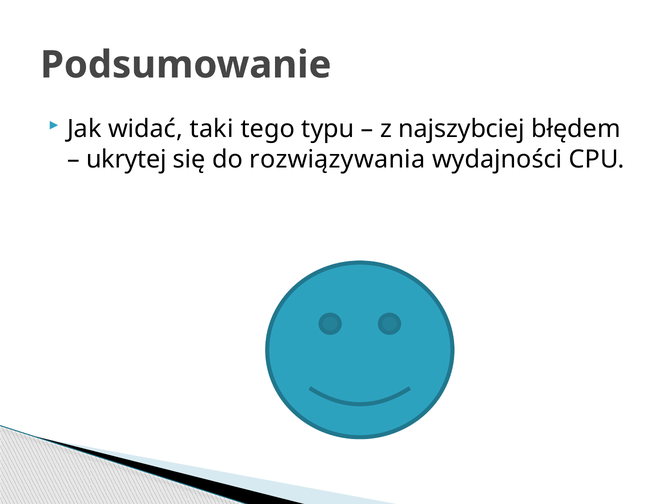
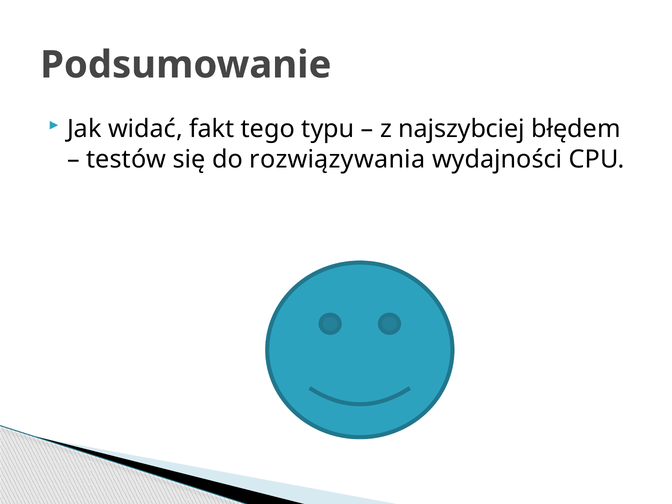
taki: taki -> fakt
ukrytej: ukrytej -> testów
